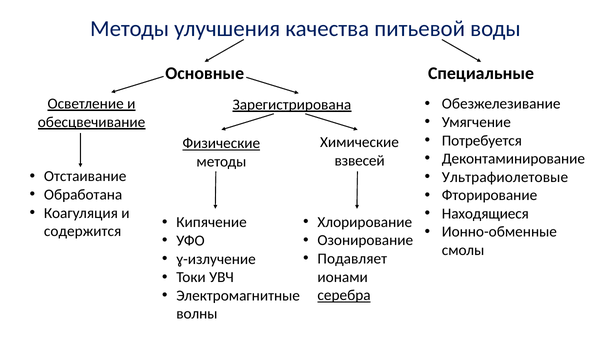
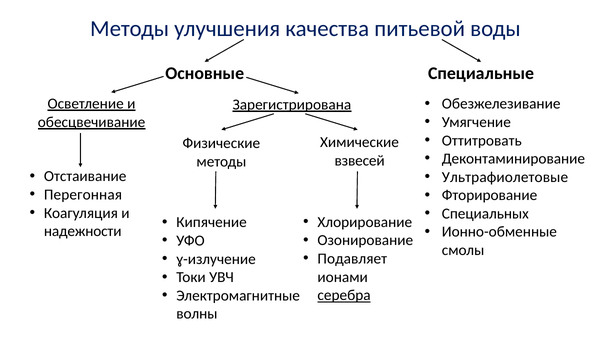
Потребуется: Потребуется -> Оттитровать
Физические underline: present -> none
Обработана: Обработана -> Перегонная
Находящиеся: Находящиеся -> Специальных
содержится: содержится -> надежности
